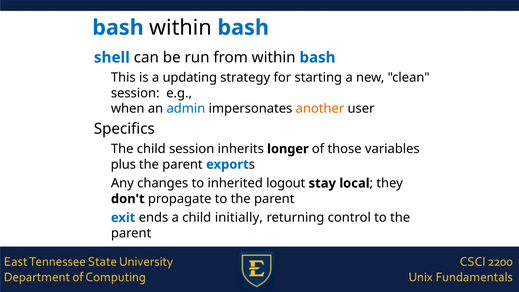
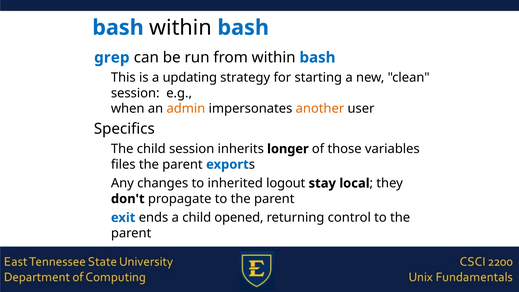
shell: shell -> grep
admin colour: blue -> orange
plus: plus -> files
initially: initially -> opened
